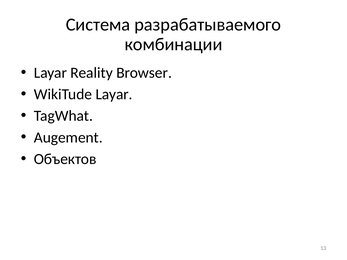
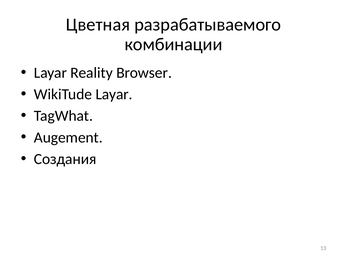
Система: Система -> Цветная
Объектов: Объектов -> Создания
